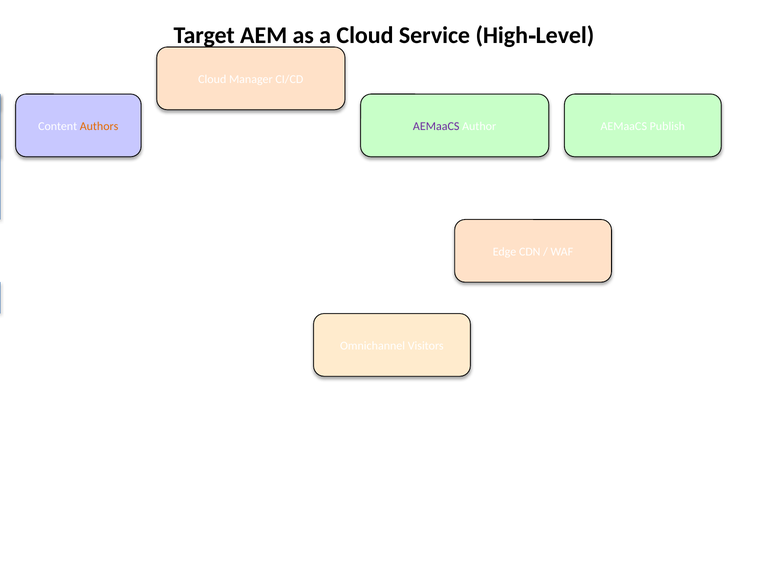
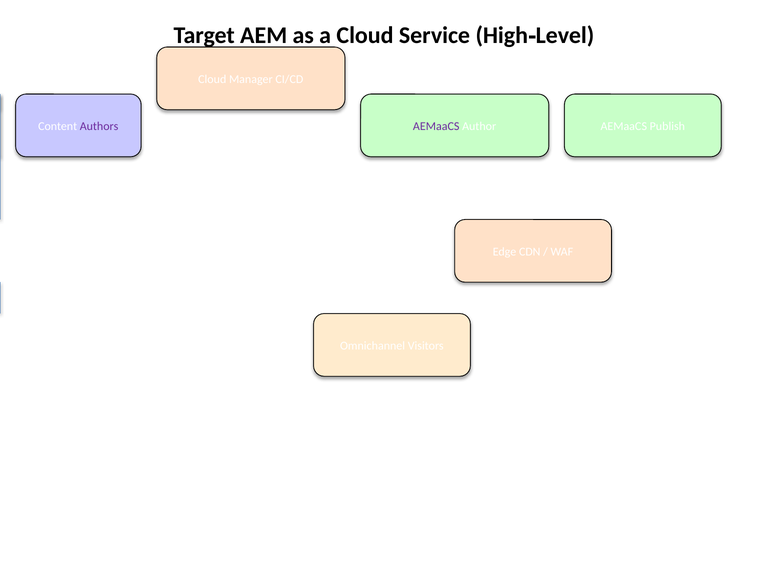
Authors colour: orange -> purple
